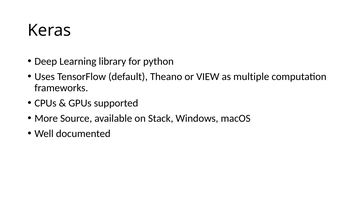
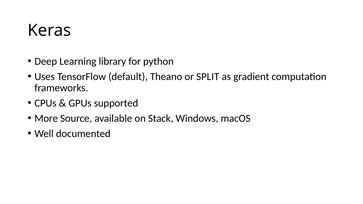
VIEW: VIEW -> SPLIT
multiple: multiple -> gradient
